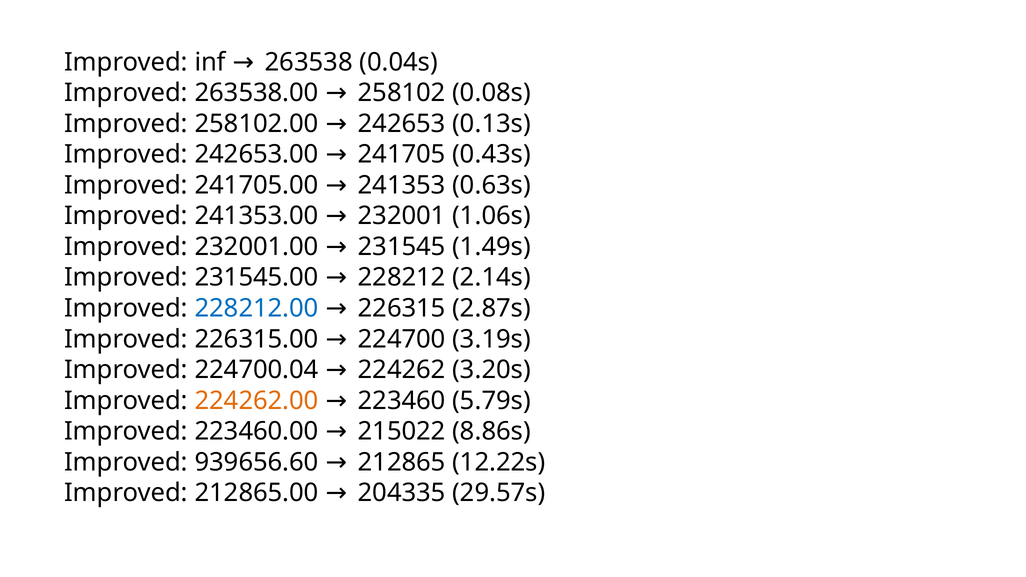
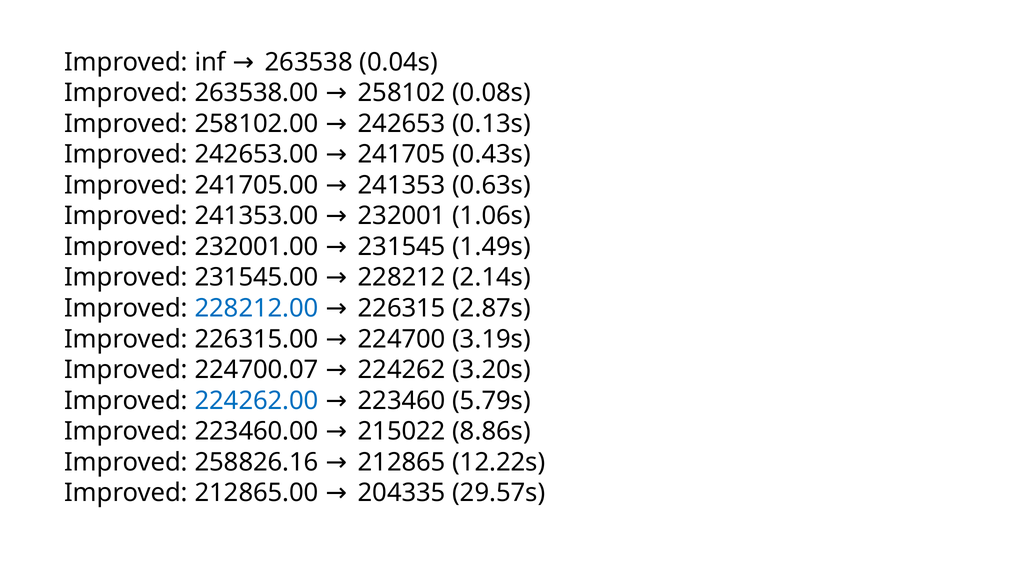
224700.04: 224700.04 -> 224700.07
224262.00 colour: orange -> blue
939656.60: 939656.60 -> 258826.16
